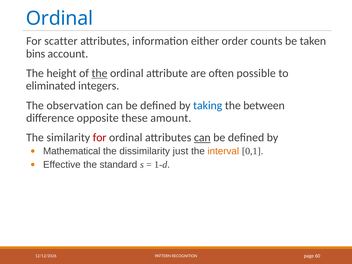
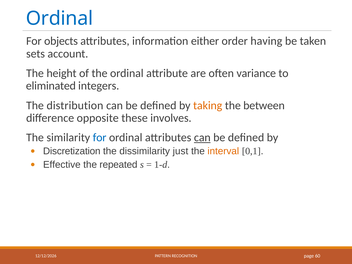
scatter: scatter -> objects
counts: counts -> having
bins: bins -> sets
the at (100, 73) underline: present -> none
possible: possible -> variance
observation: observation -> distribution
taking colour: blue -> orange
amount: amount -> involves
for at (100, 138) colour: red -> blue
Mathematical: Mathematical -> Discretization
standard: standard -> repeated
